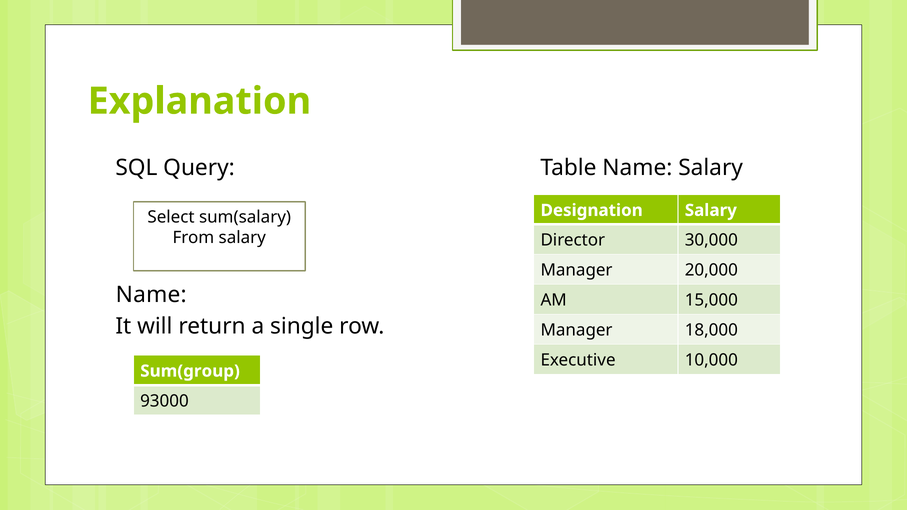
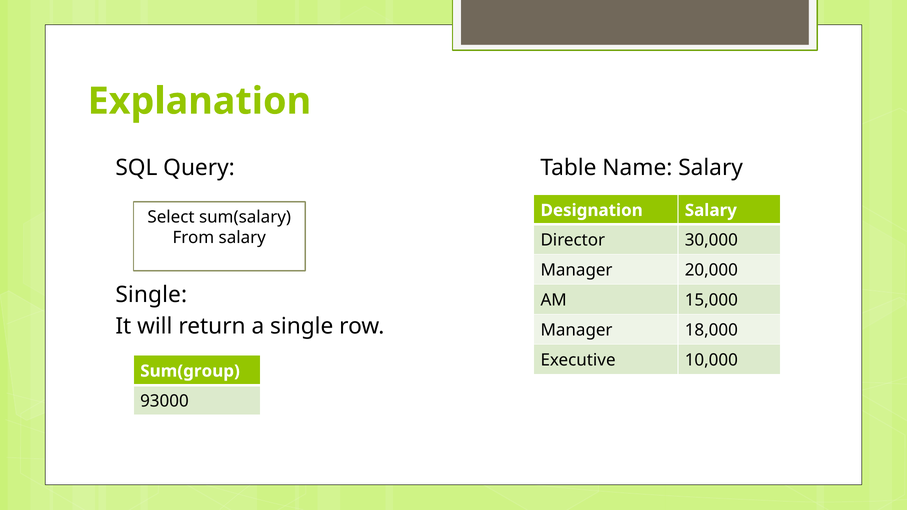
Name at (151, 295): Name -> Single
